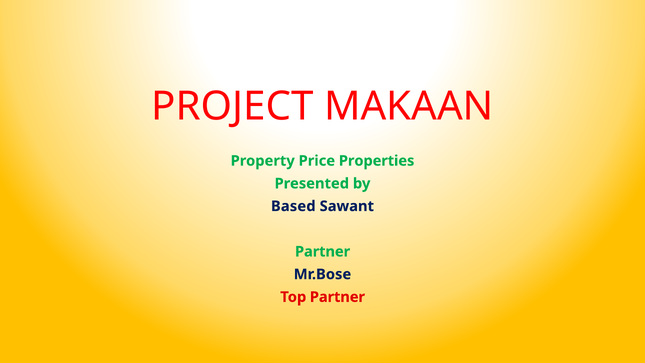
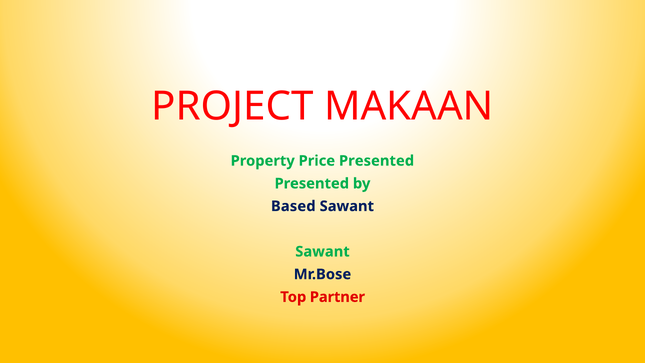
Price Properties: Properties -> Presented
Partner at (323, 251): Partner -> Sawant
